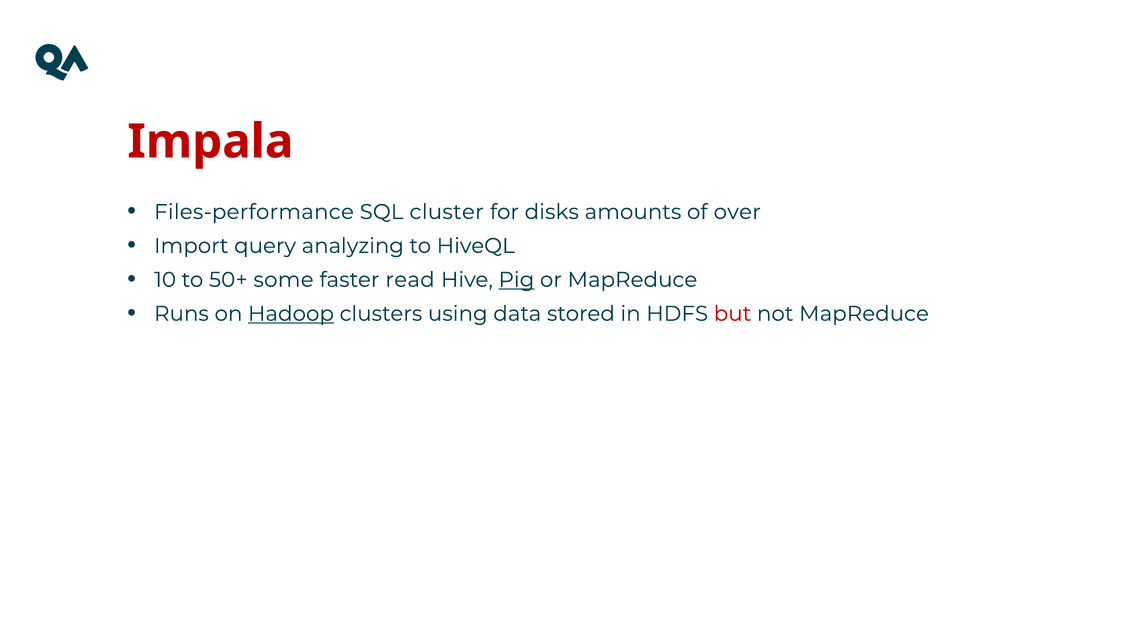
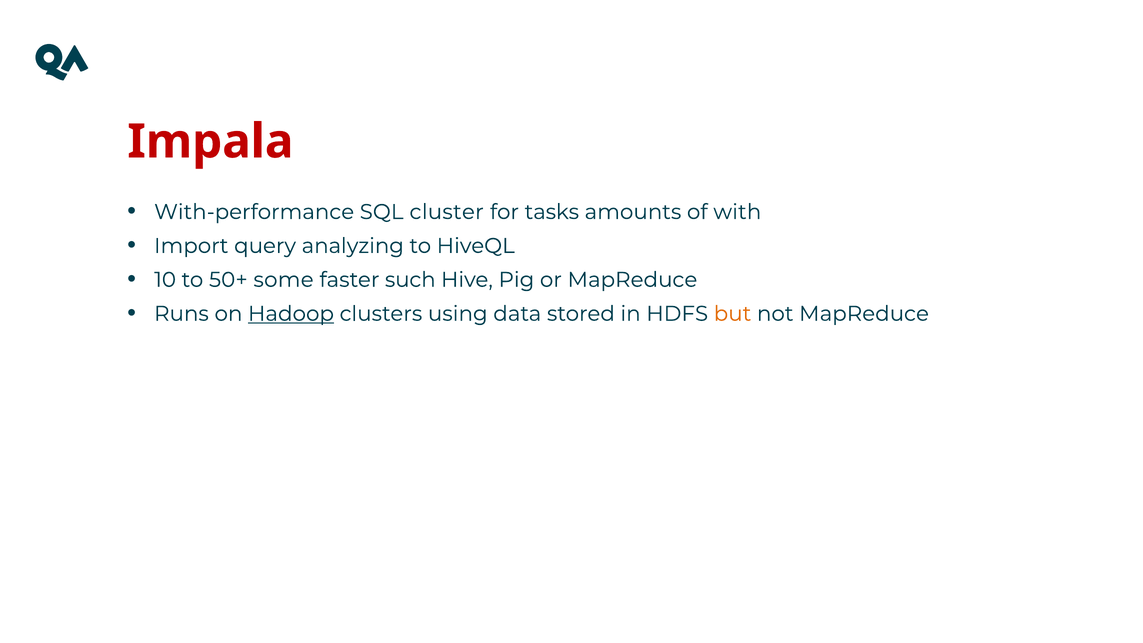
Files-performance: Files-performance -> With-performance
disks: disks -> tasks
over: over -> with
read: read -> such
Pig underline: present -> none
but colour: red -> orange
